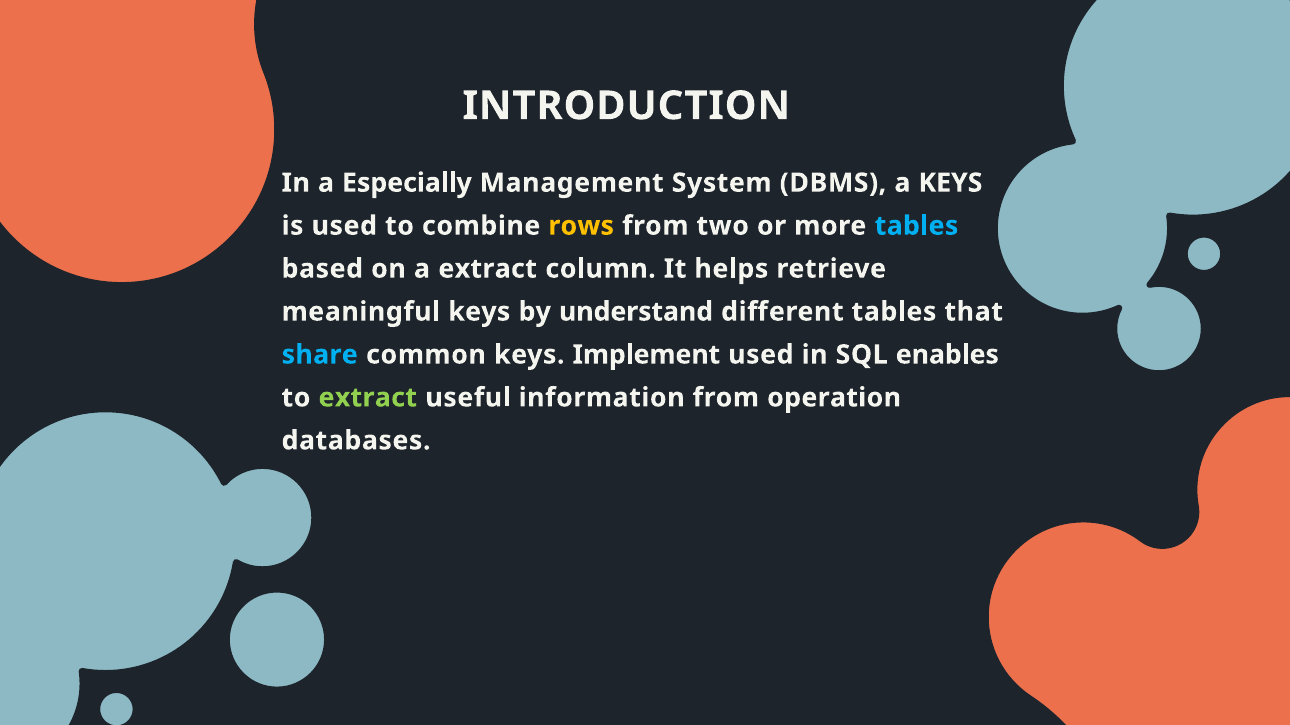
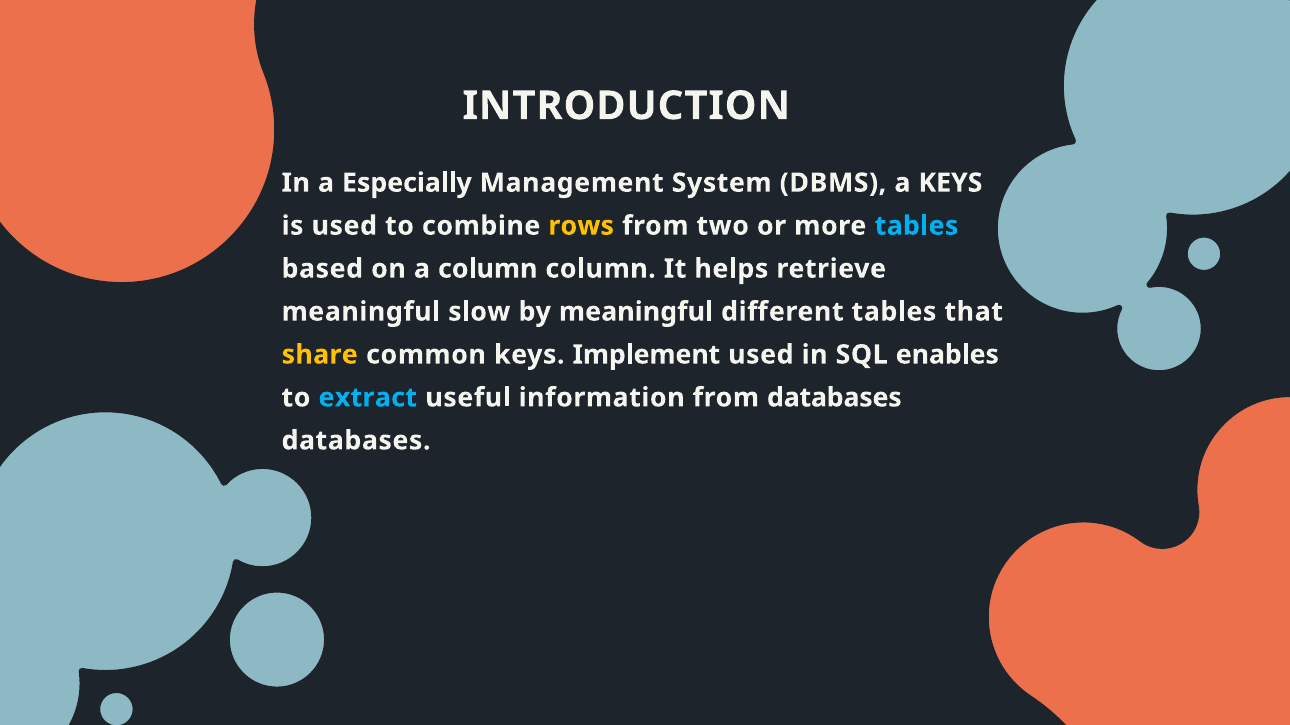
a extract: extract -> column
meaningful keys: keys -> slow
by understand: understand -> meaningful
share colour: light blue -> yellow
extract at (368, 398) colour: light green -> light blue
from operation: operation -> databases
